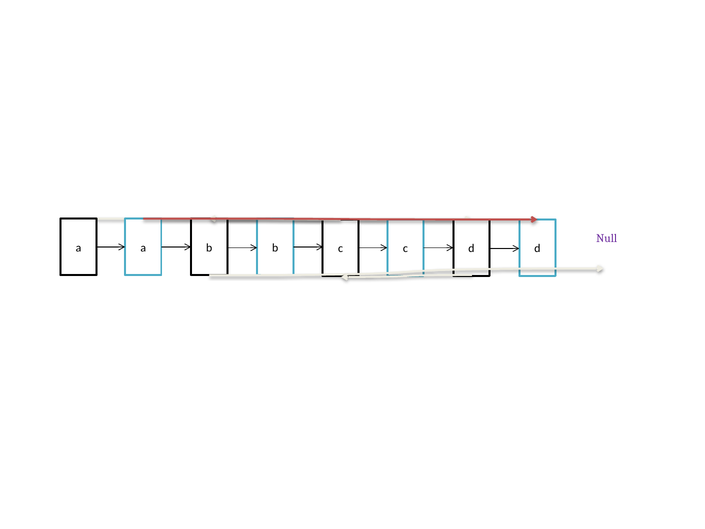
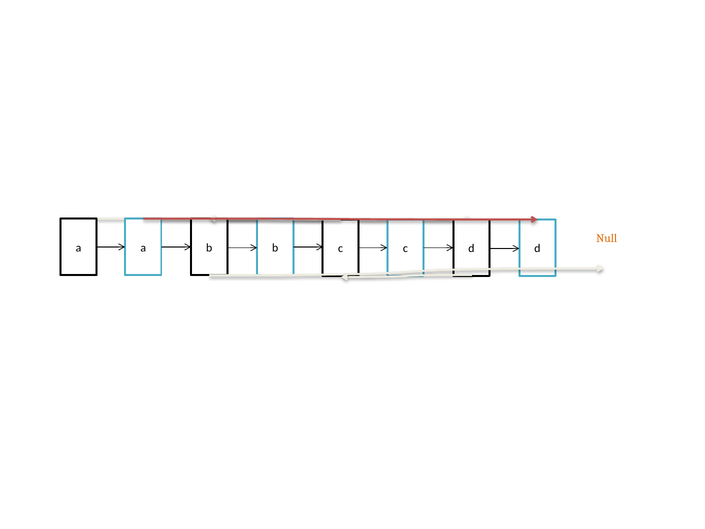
Null colour: purple -> orange
